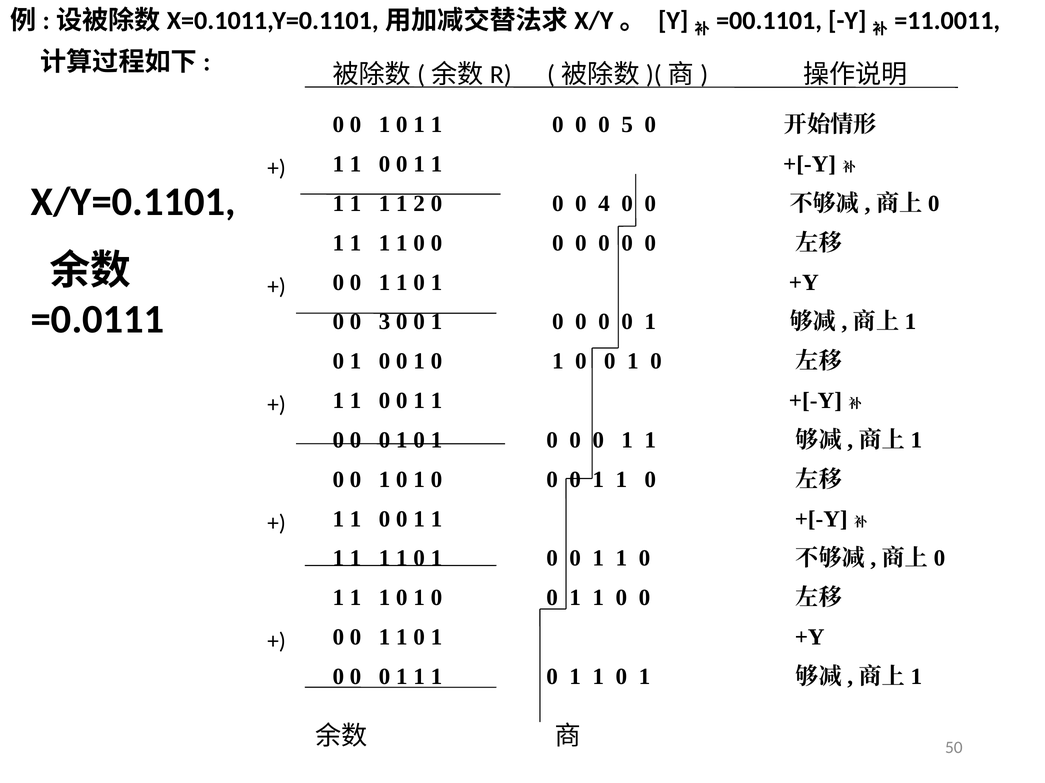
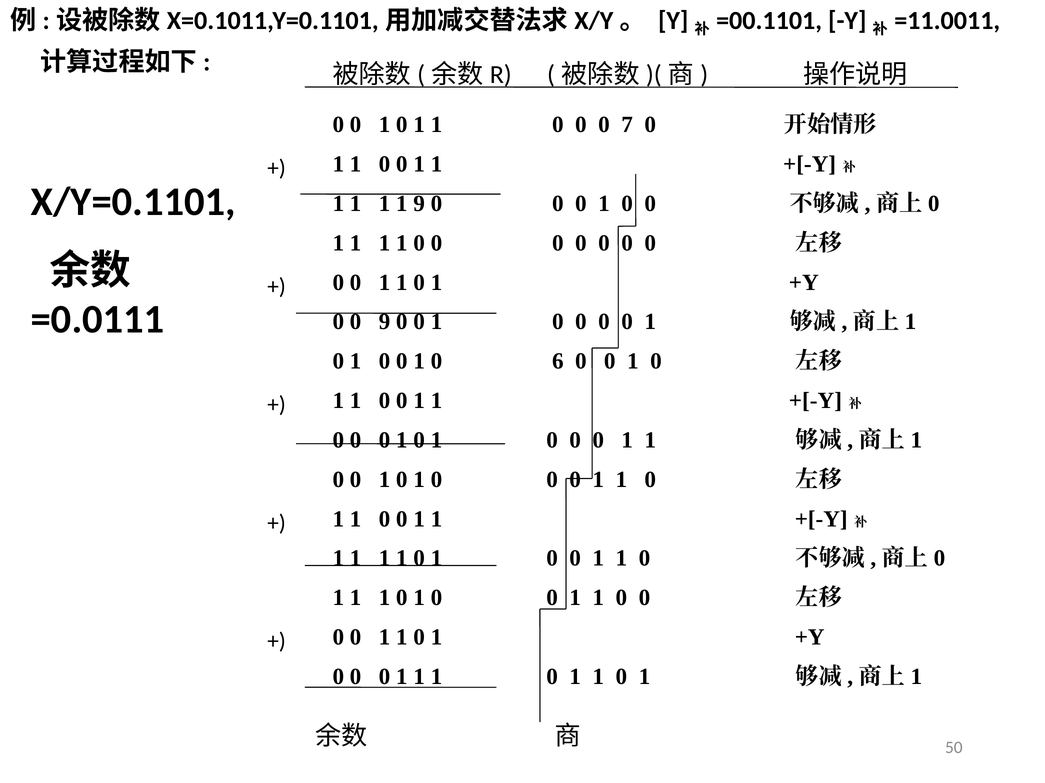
5: 5 -> 7
1 2: 2 -> 9
4 at (604, 204): 4 -> 1
0 3: 3 -> 9
1 at (558, 362): 1 -> 6
